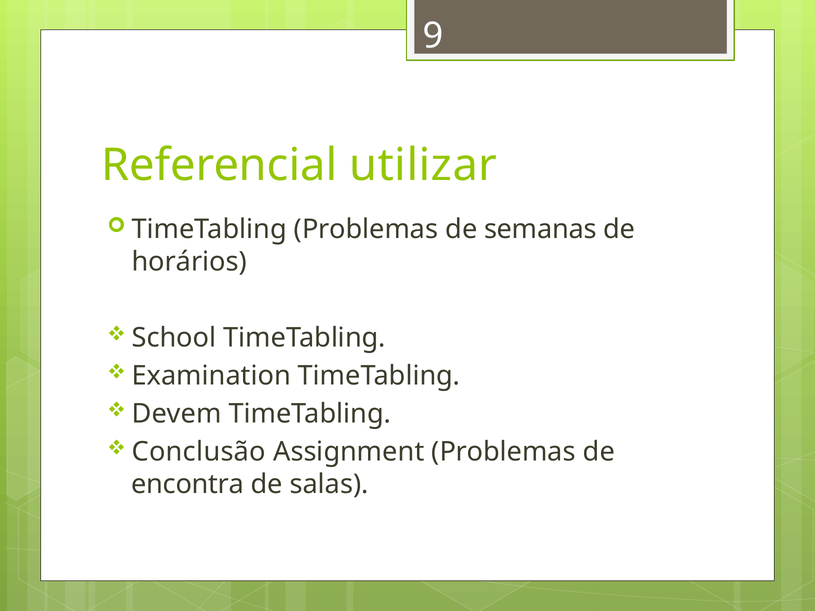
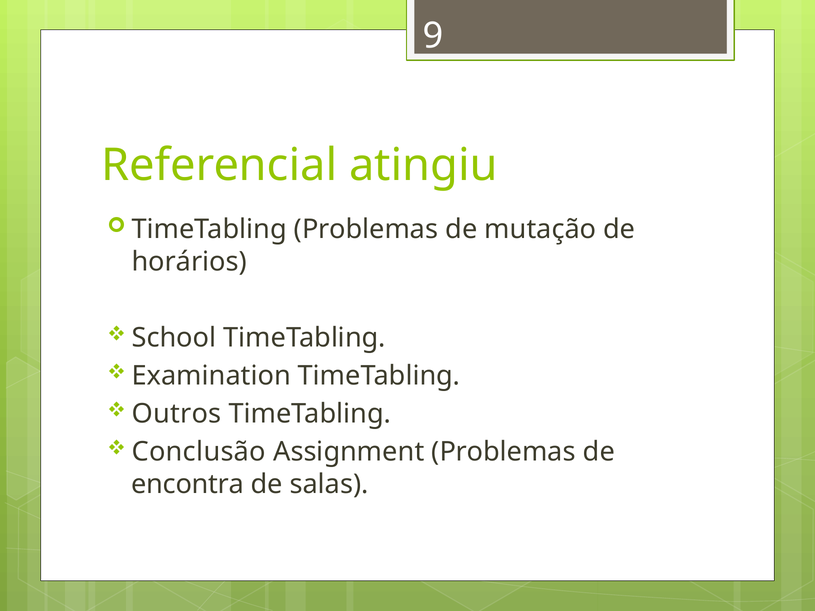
utilizar: utilizar -> atingiu
semanas: semanas -> mutação
Devem: Devem -> Outros
